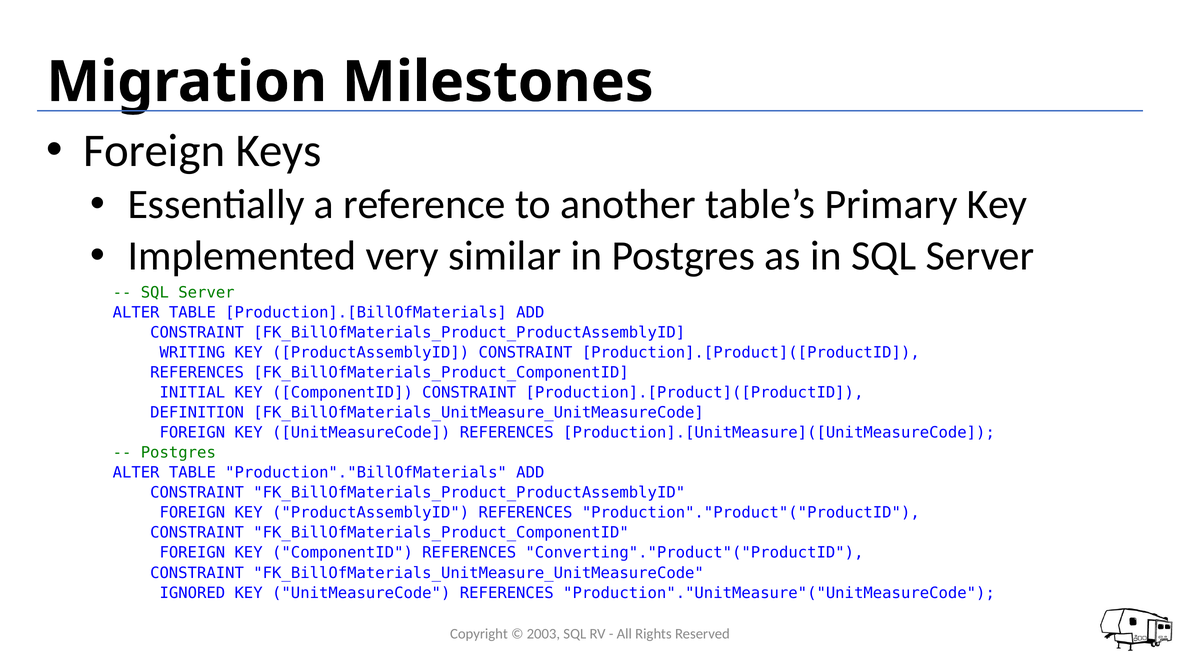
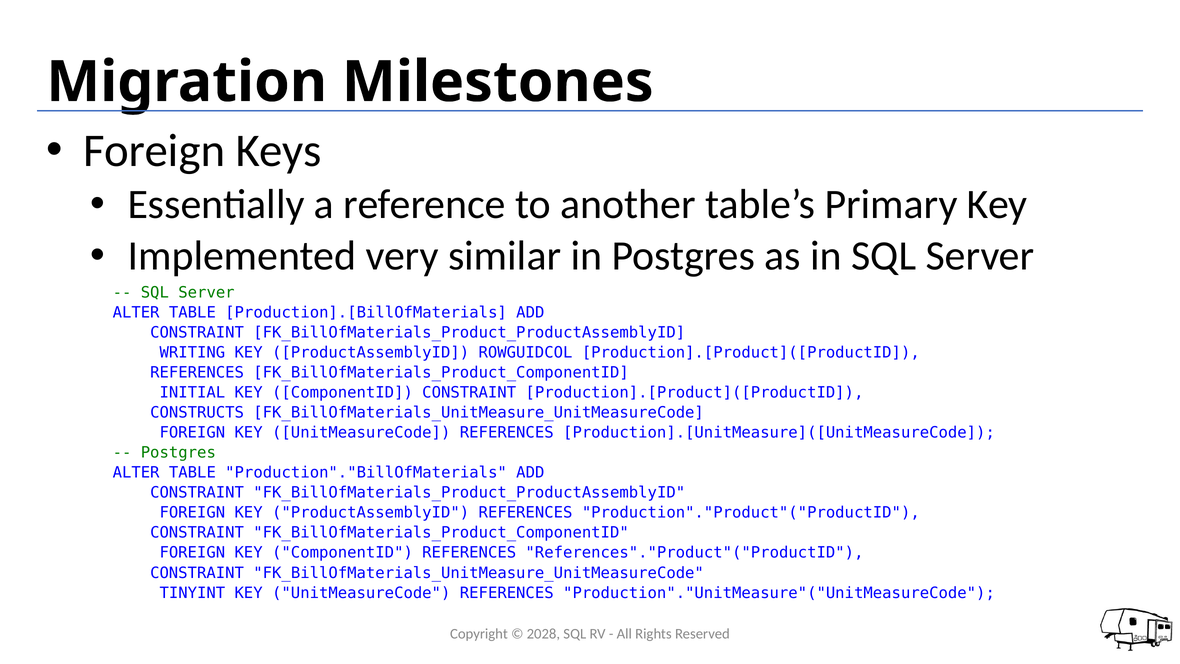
ProductAssemblyID CONSTRAINT: CONSTRAINT -> ROWGUIDCOL
DEFINITION: DEFINITION -> CONSTRUCTS
Converting"."Product"("ProductID: Converting"."Product"("ProductID -> References"."Product"("ProductID
IGNORED: IGNORED -> TINYINT
2003: 2003 -> 2028
